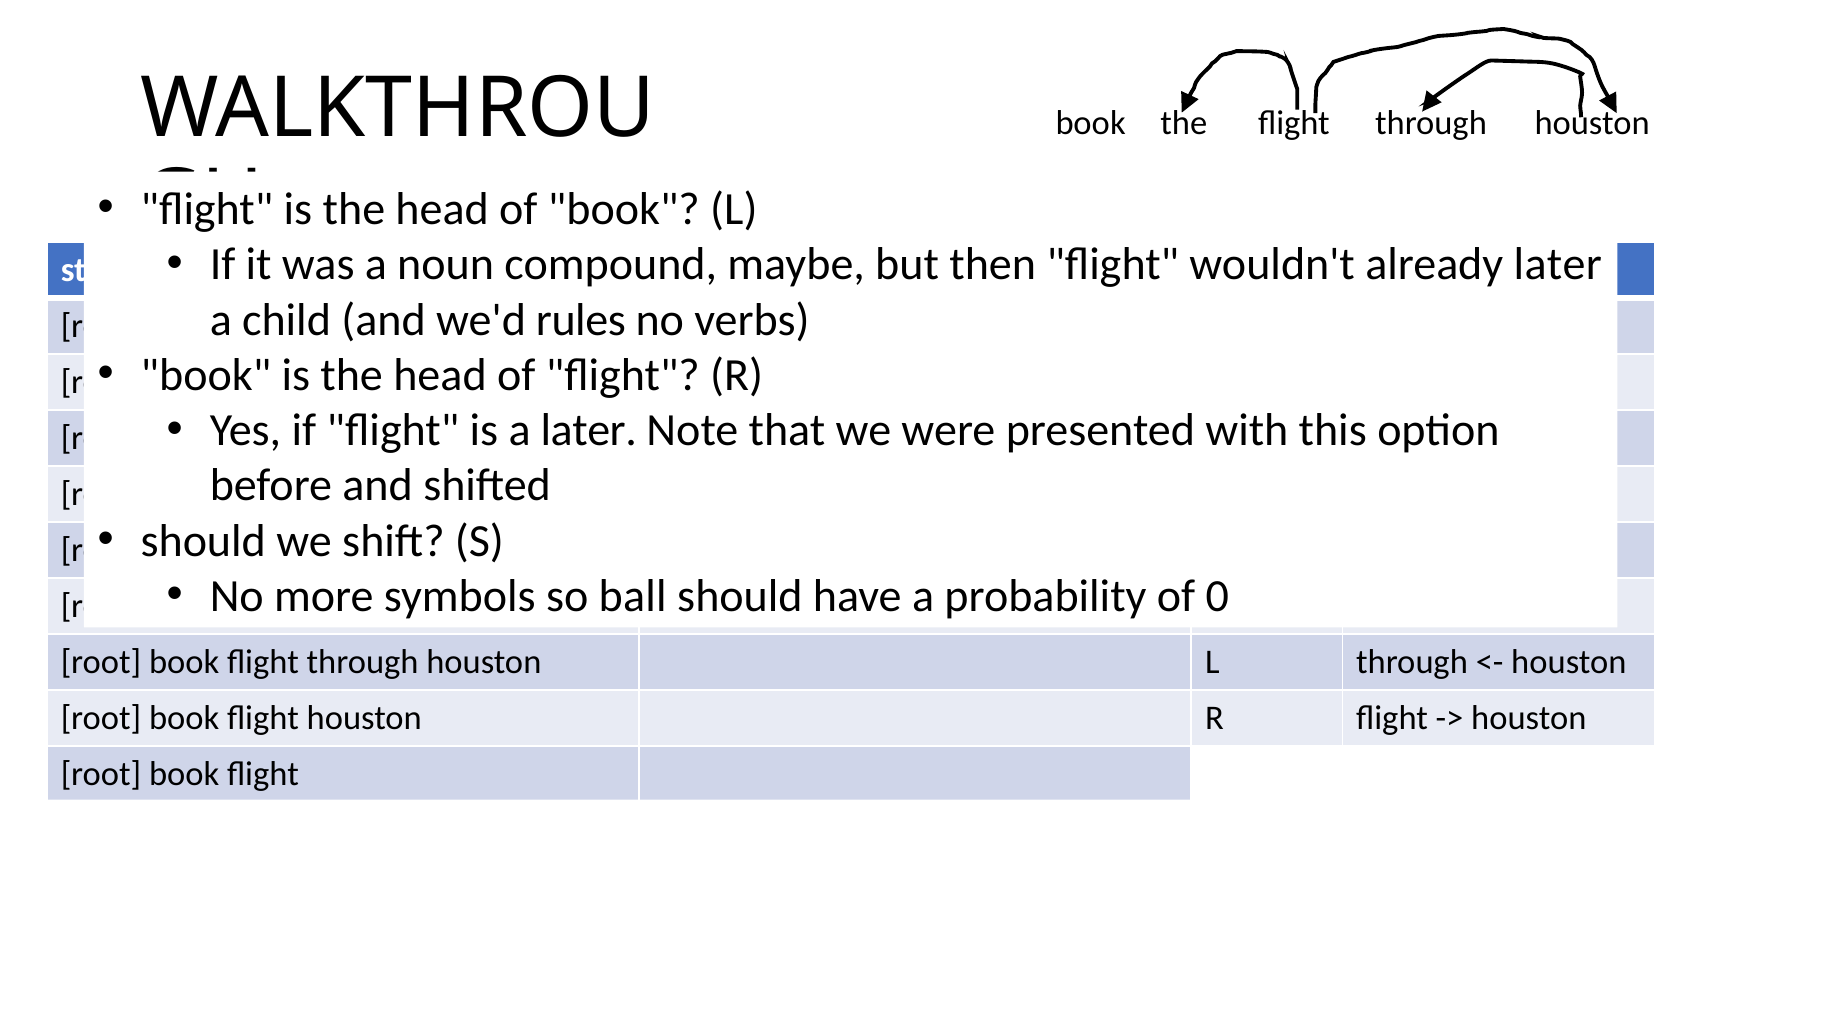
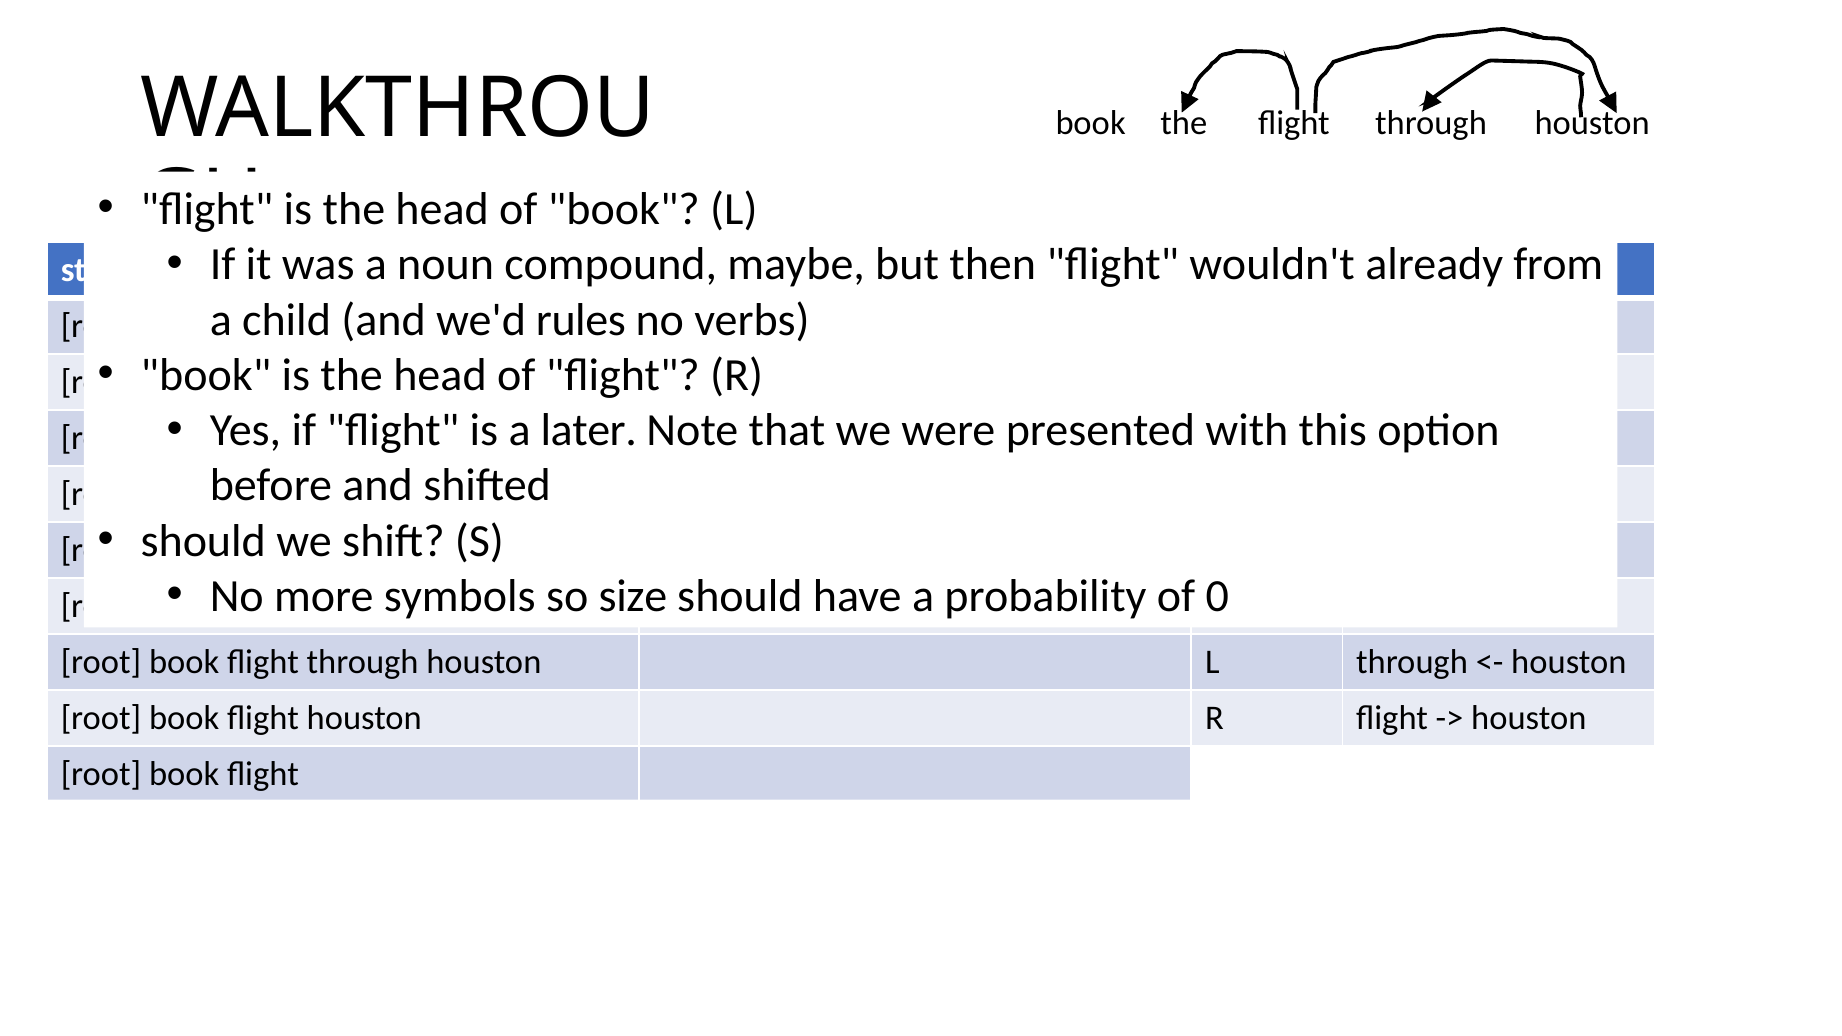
later at (1558, 265): later -> from
ball: ball -> size
